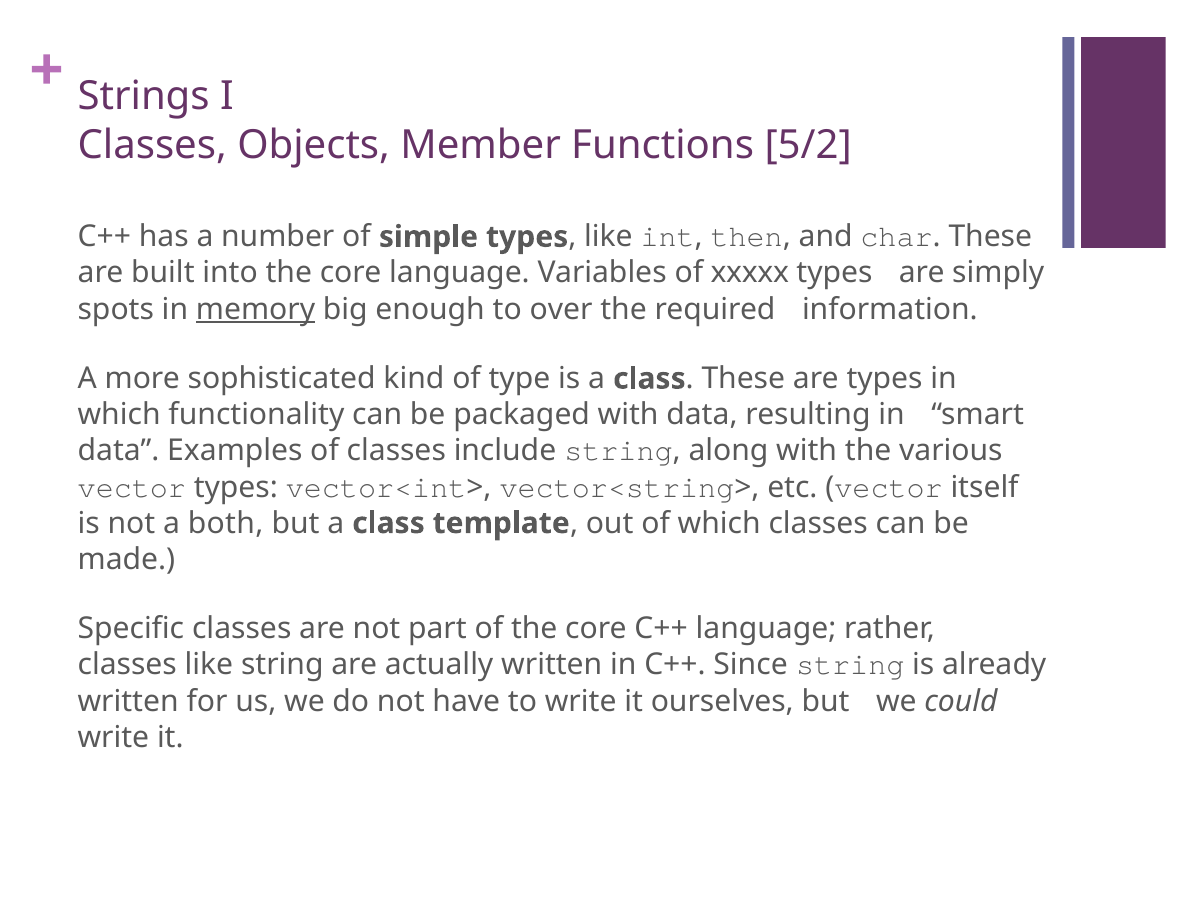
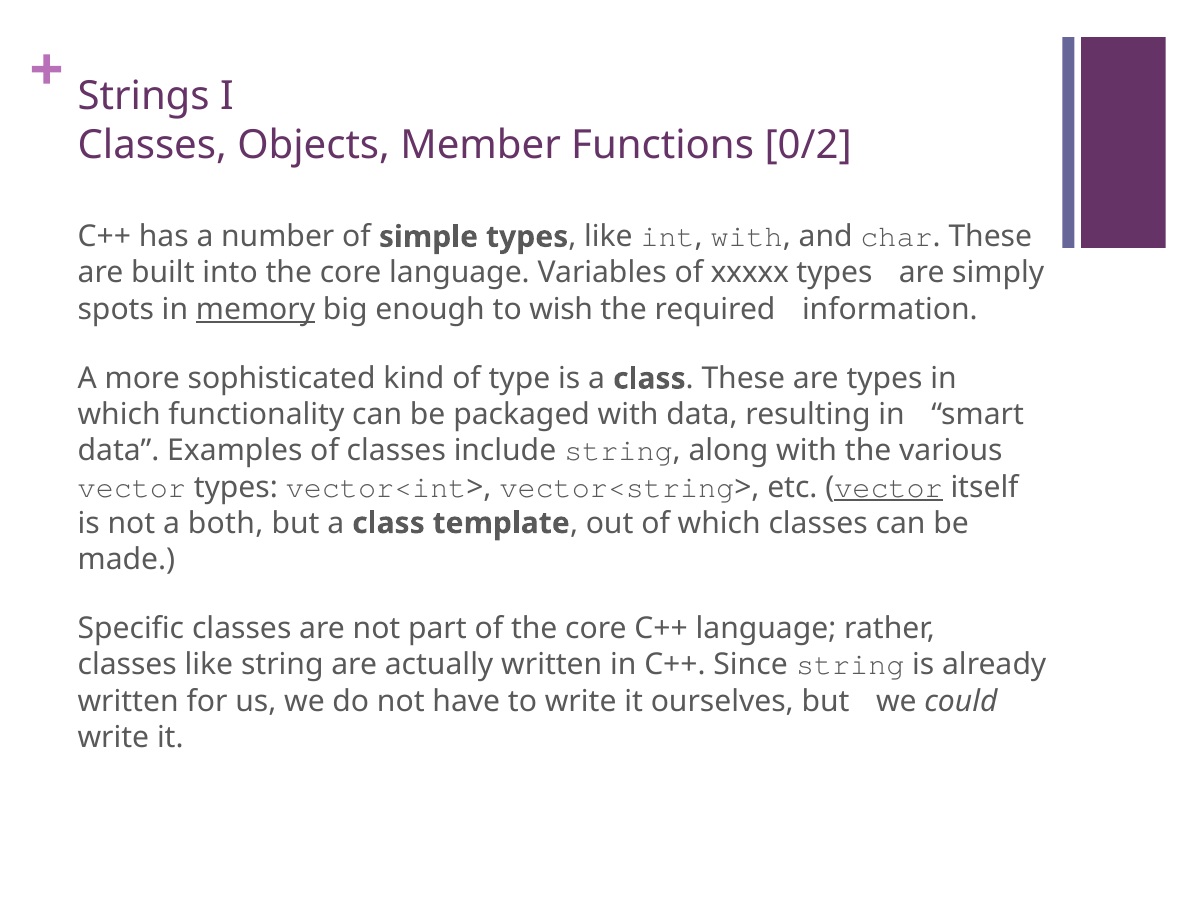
5/2: 5/2 -> 0/2
then at (747, 237): then -> with
over: over -> wish
vector at (889, 487) underline: none -> present
